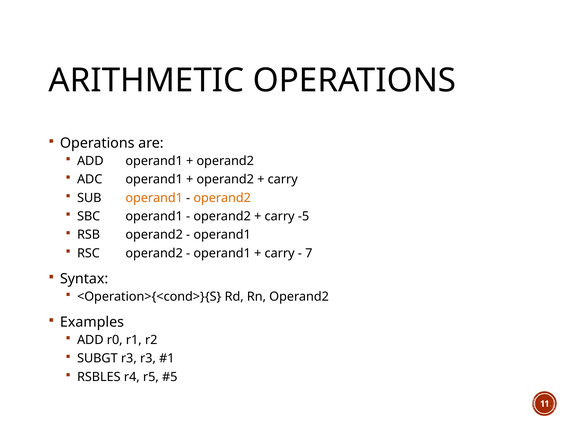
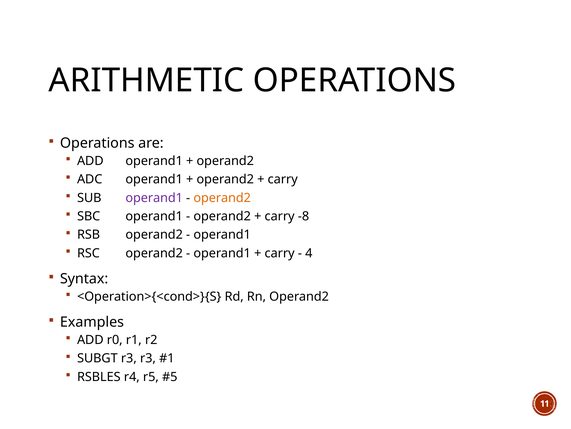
operand1 at (154, 198) colour: orange -> purple
-5: -5 -> -8
7: 7 -> 4
